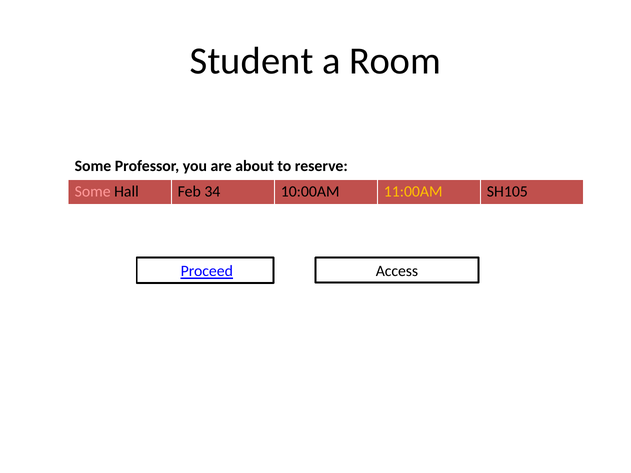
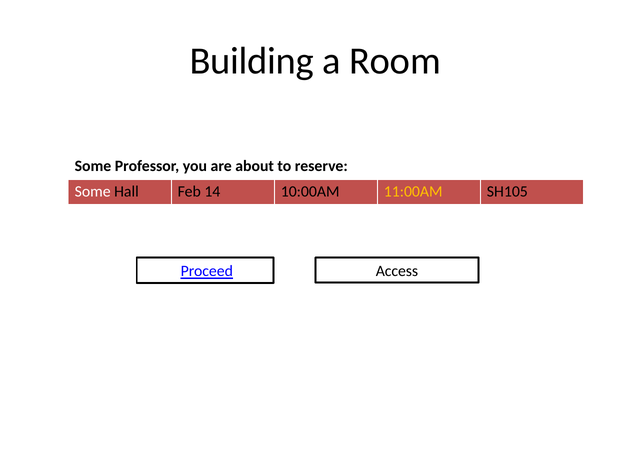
Student: Student -> Building
Some at (93, 192) colour: pink -> white
34: 34 -> 14
